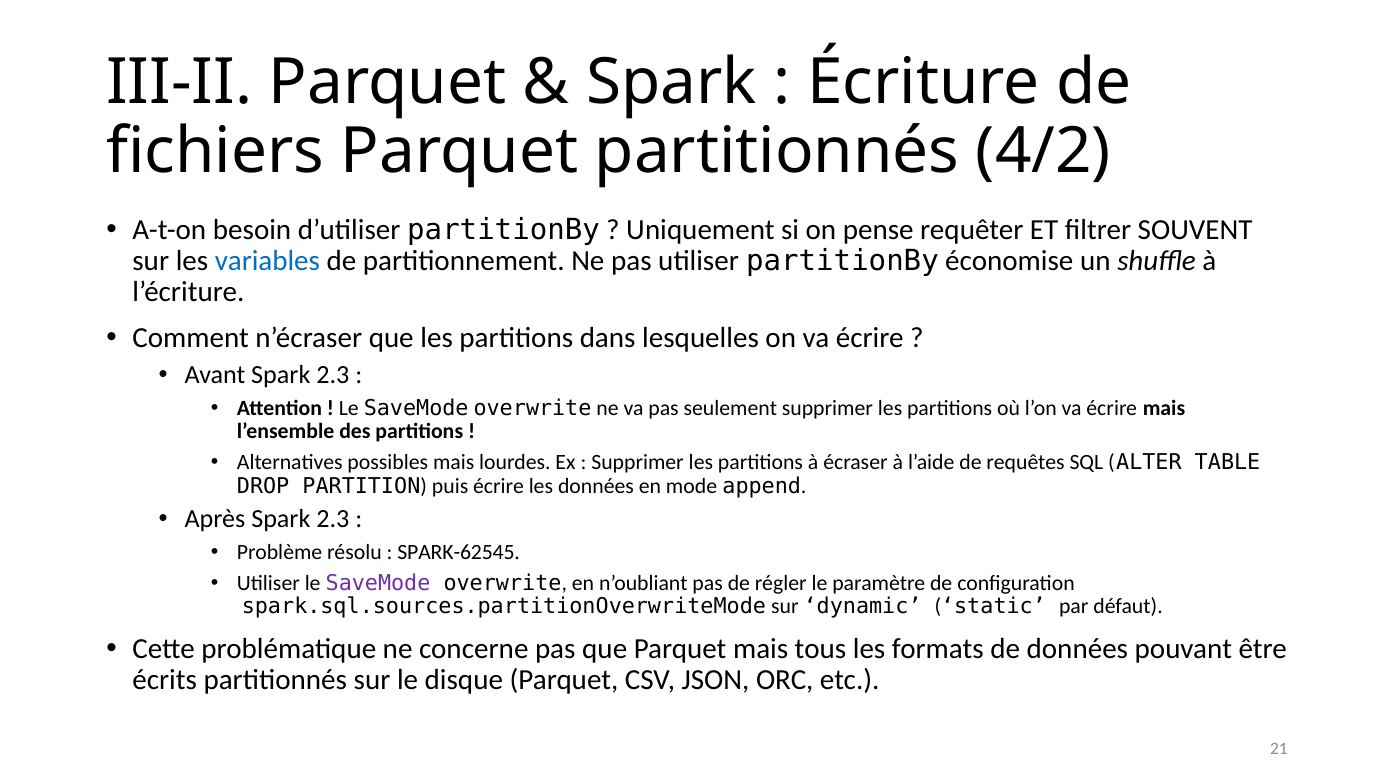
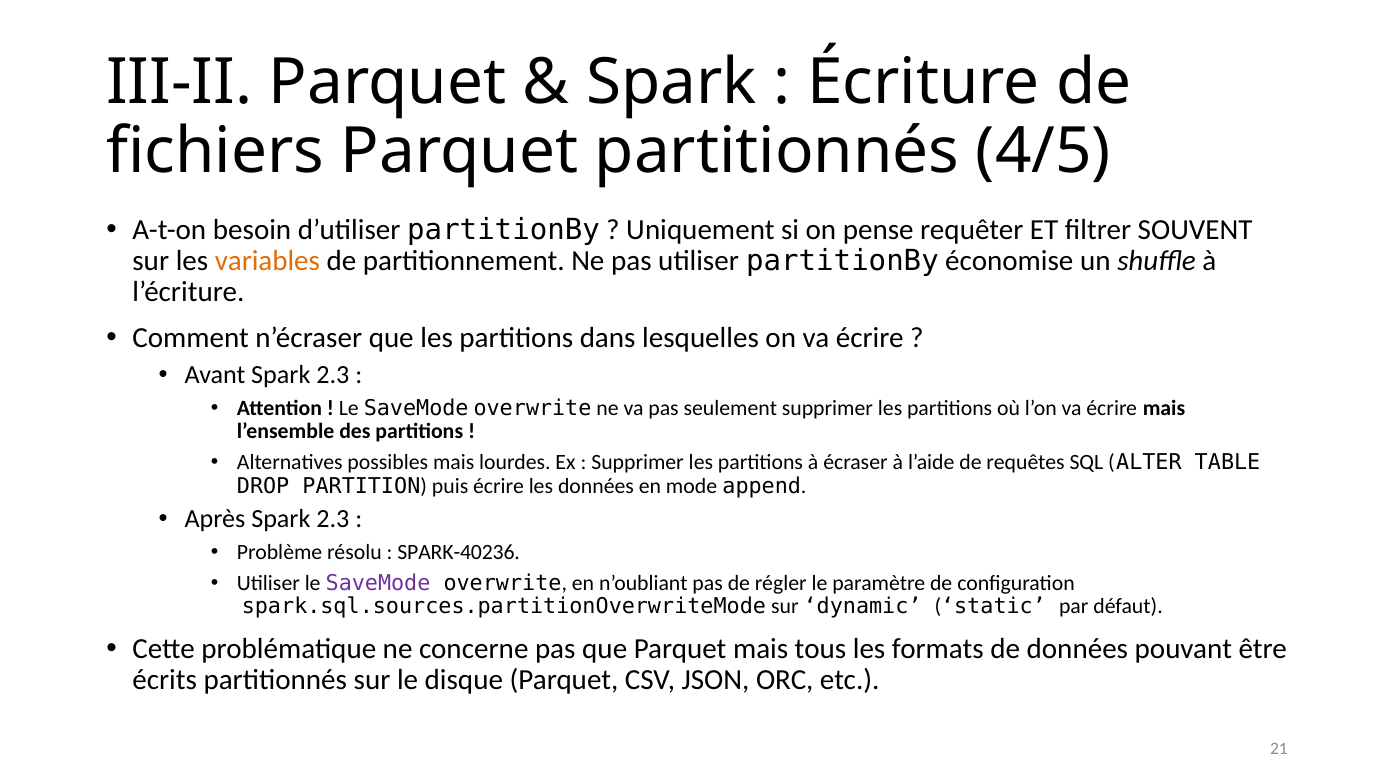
4/2: 4/2 -> 4/5
variables colour: blue -> orange
SPARK-62545: SPARK-62545 -> SPARK-40236
